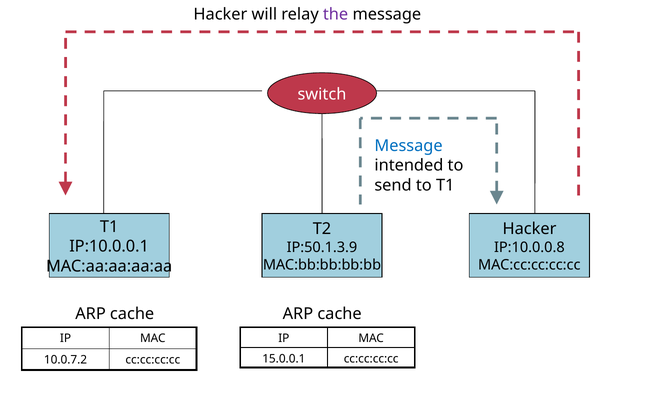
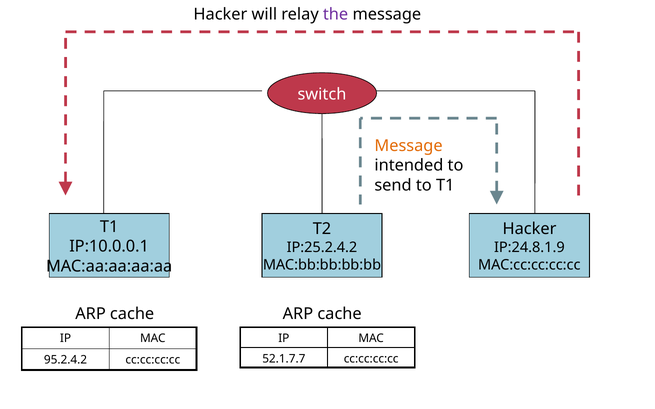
Message at (409, 146) colour: blue -> orange
IP:50.1.3.9: IP:50.1.3.9 -> IP:25.2.4.2
IP:10.0.0.8: IP:10.0.0.8 -> IP:24.8.1.9
15.0.0.1: 15.0.0.1 -> 52.1.7.7
10.0.7.2: 10.0.7.2 -> 95.2.4.2
